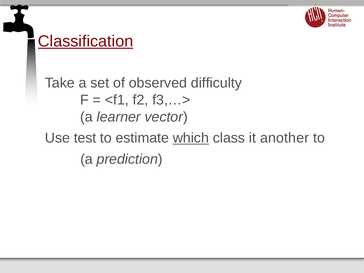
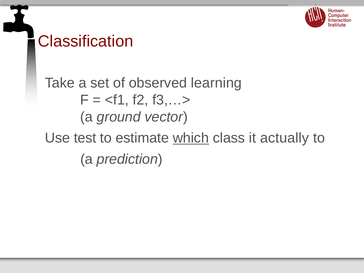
Classification underline: present -> none
difficulty: difficulty -> learning
learner: learner -> ground
another: another -> actually
